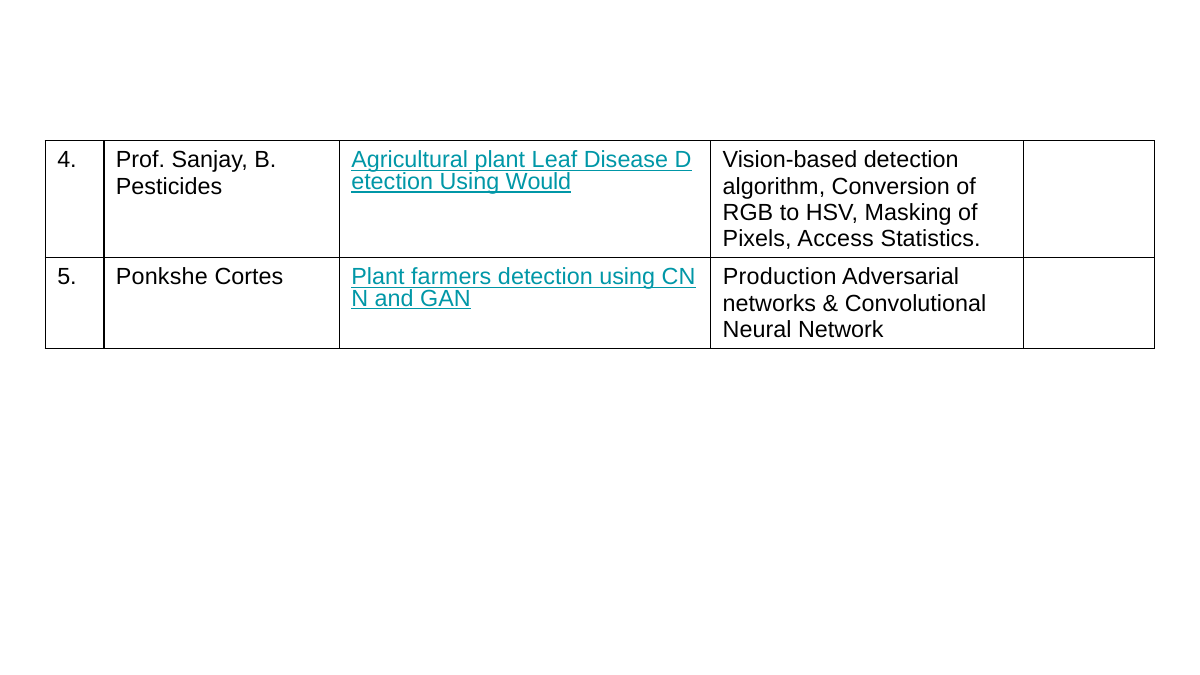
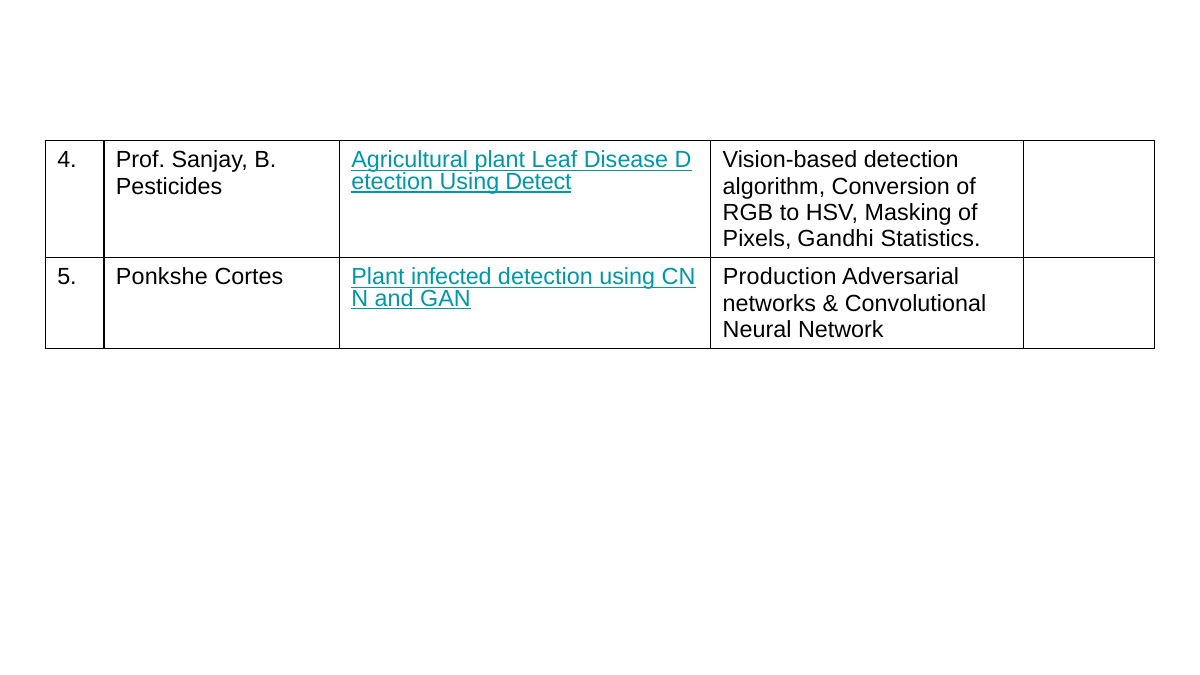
Would: Would -> Detect
Access: Access -> Gandhi
farmers: farmers -> infected
